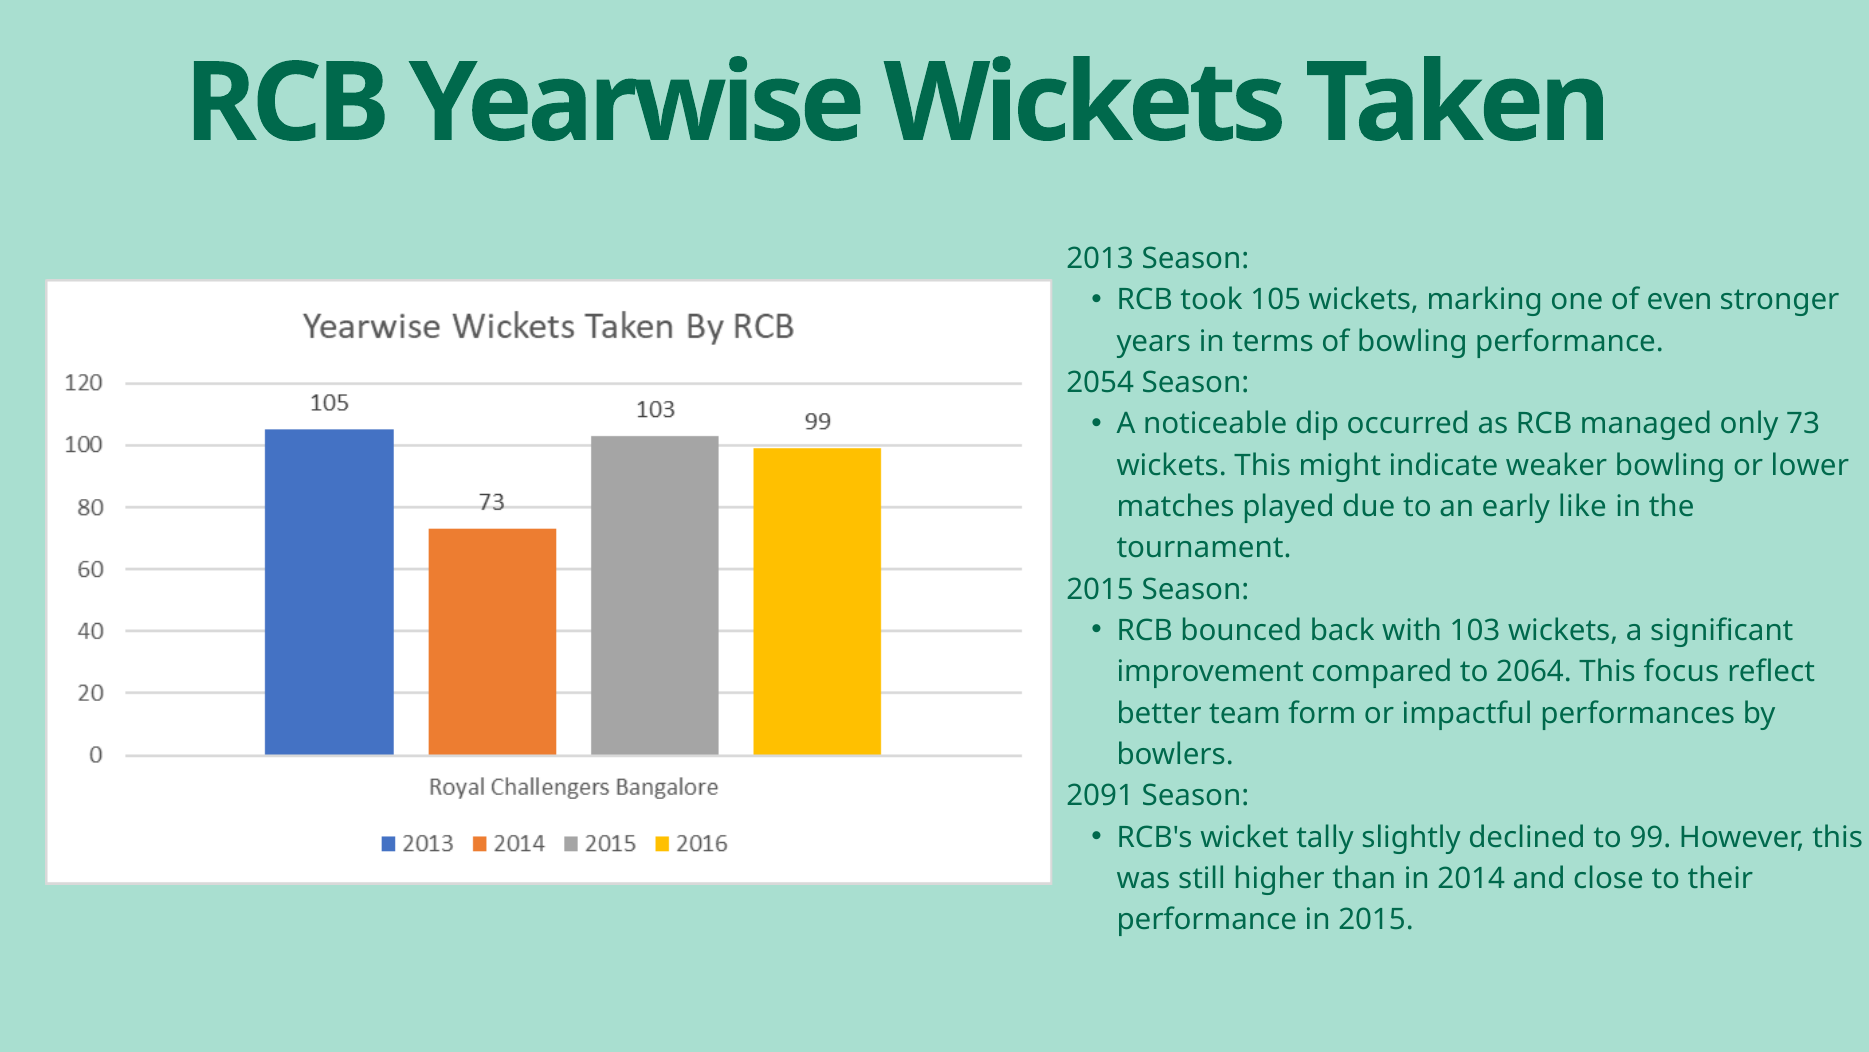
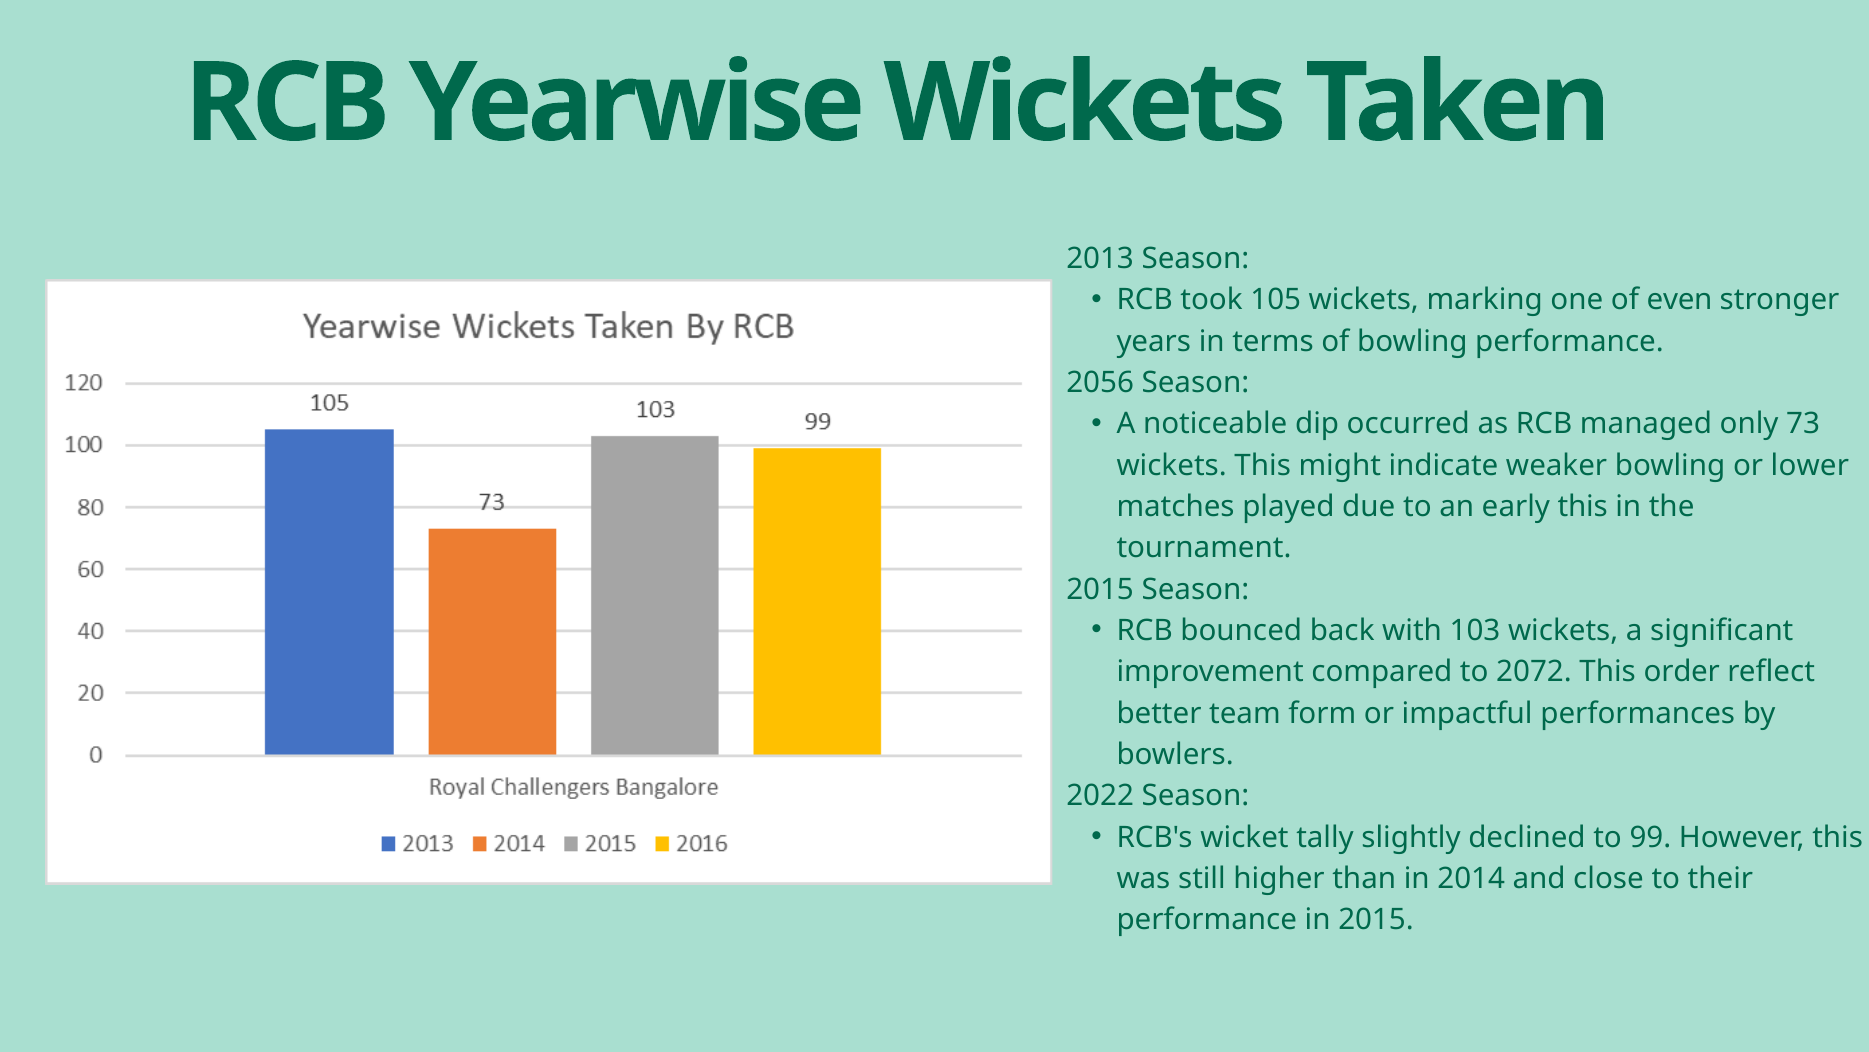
2054: 2054 -> 2056
early like: like -> this
2064: 2064 -> 2072
focus: focus -> order
2091: 2091 -> 2022
